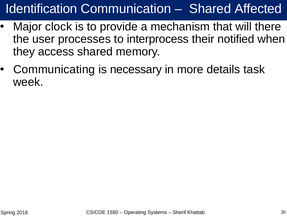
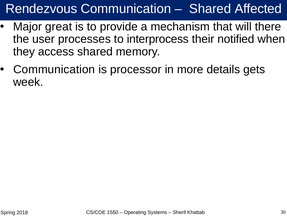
Identification: Identification -> Rendezvous
clock: clock -> great
Communicating at (54, 69): Communicating -> Communication
necessary: necessary -> processor
task: task -> gets
